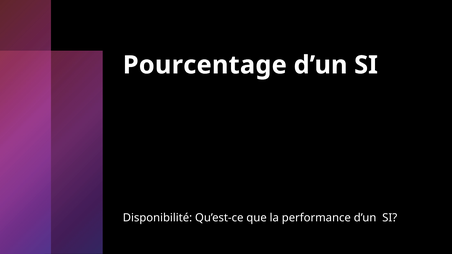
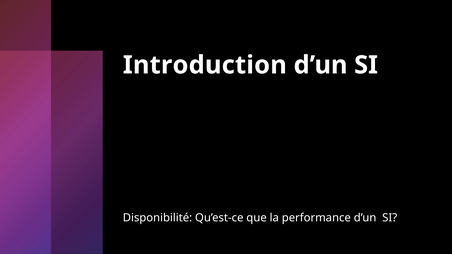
Pourcentage: Pourcentage -> Introduction
